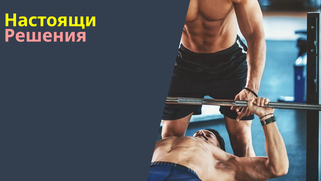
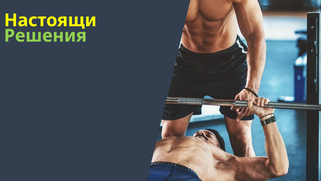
Решения colour: pink -> light green
